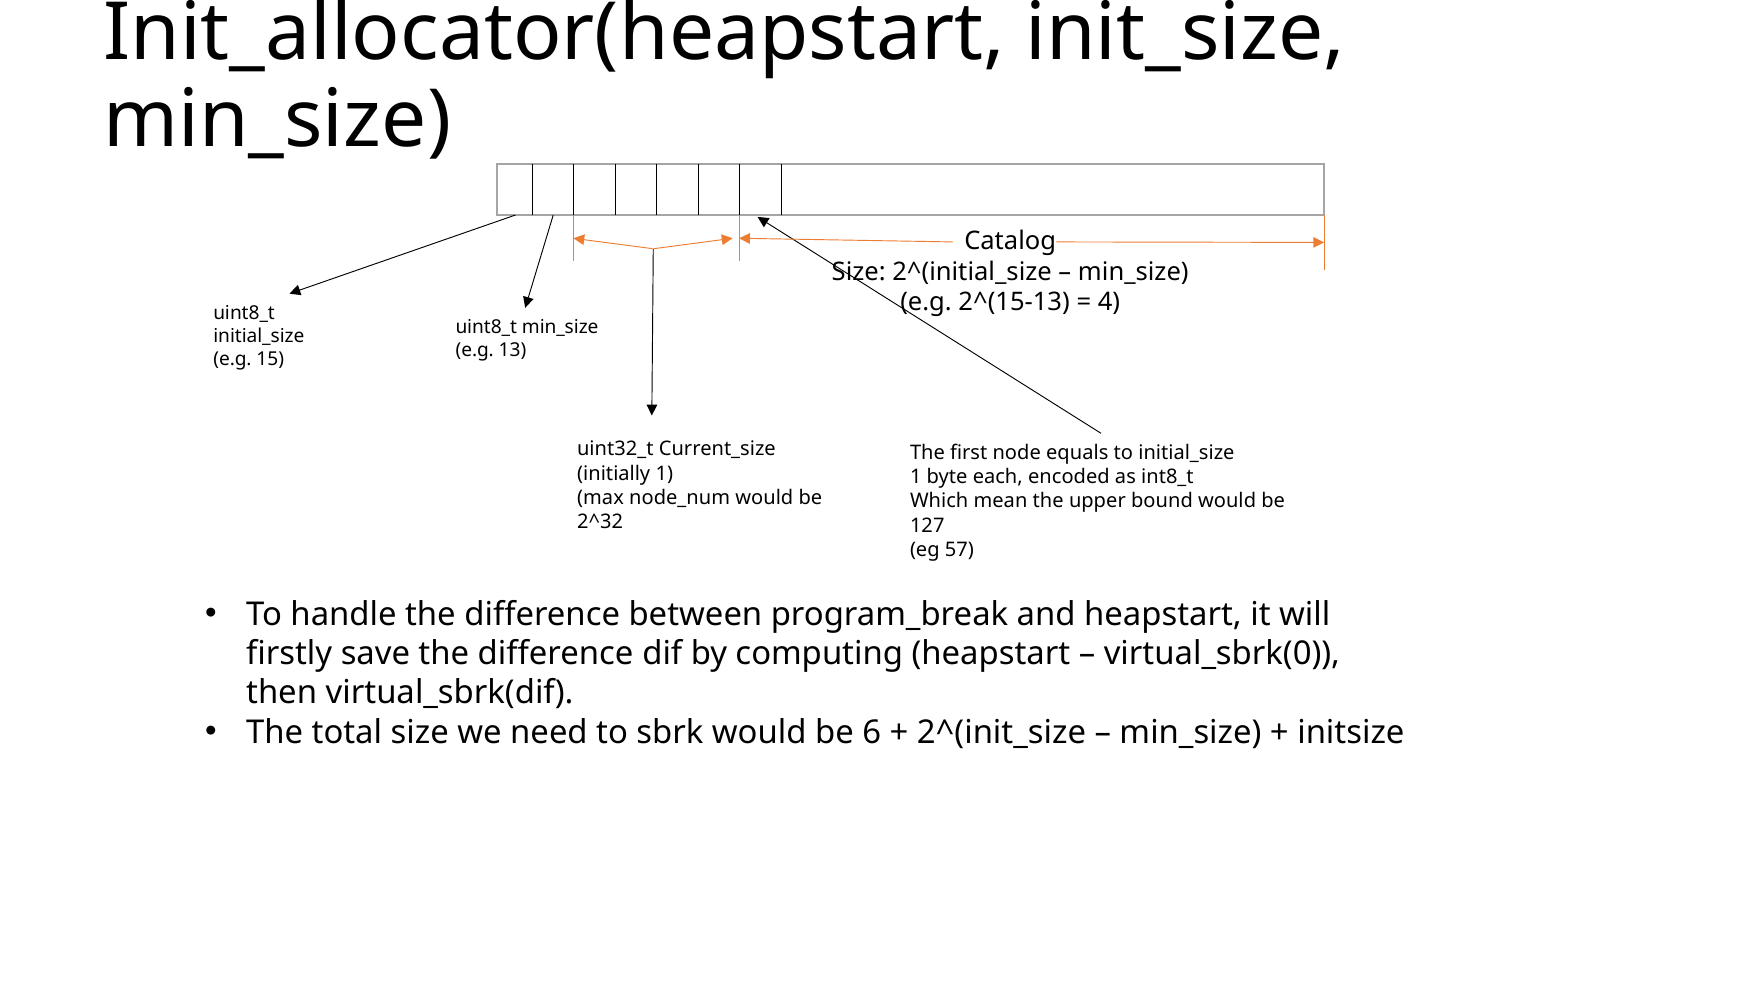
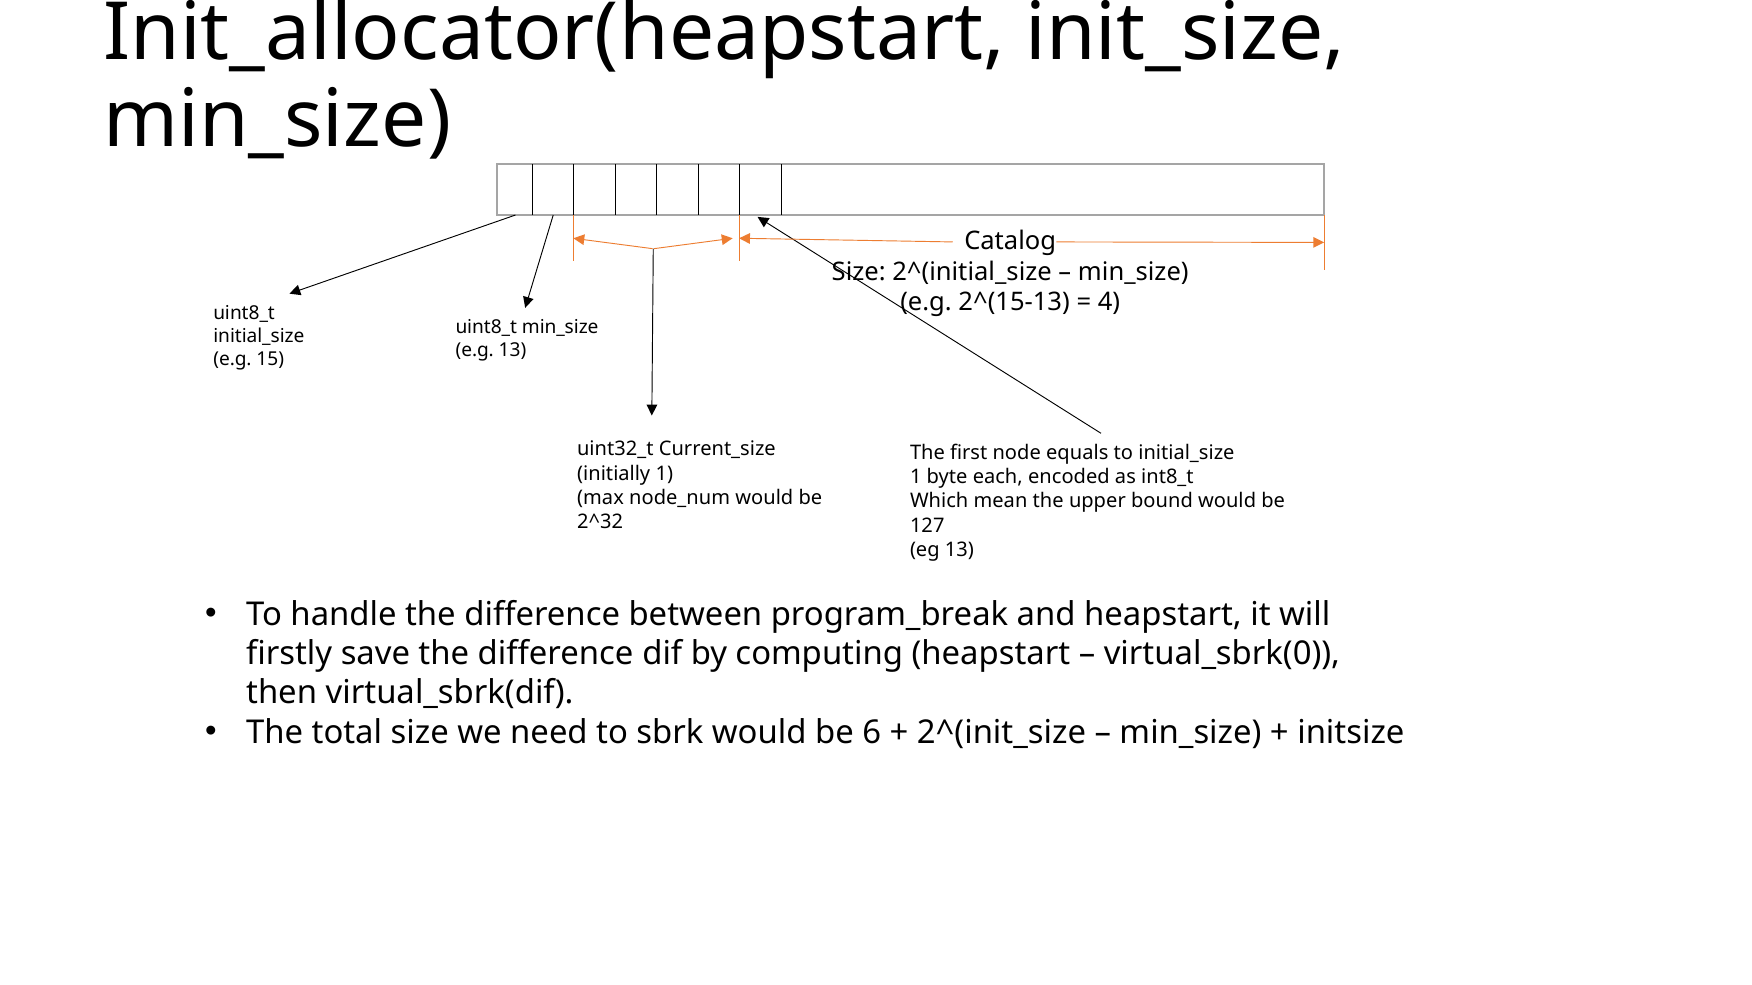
eg 57: 57 -> 13
